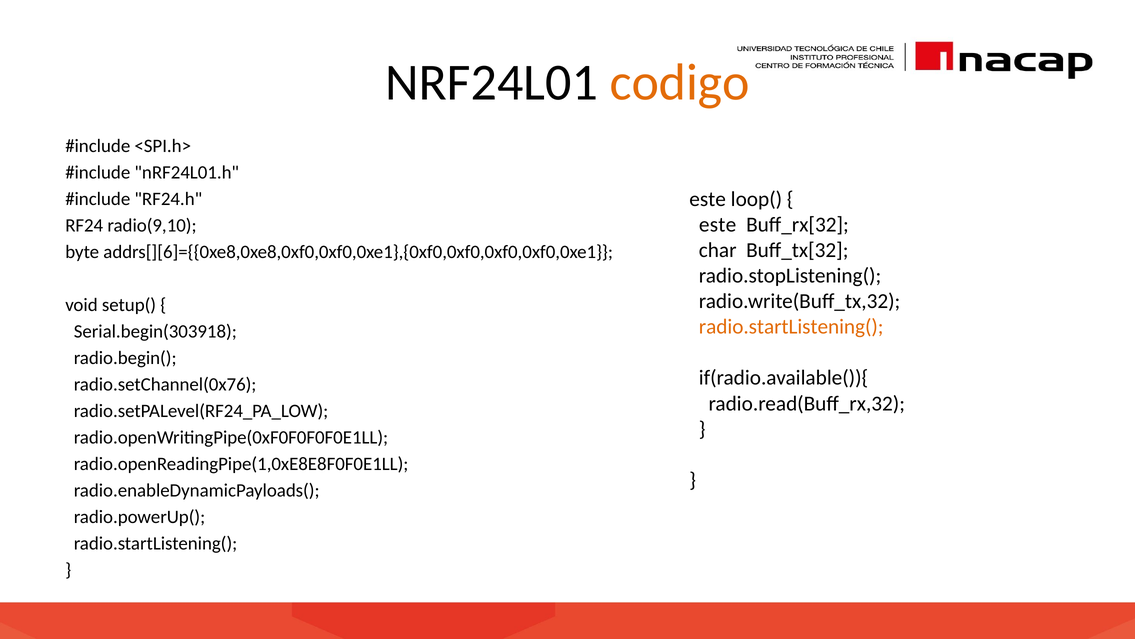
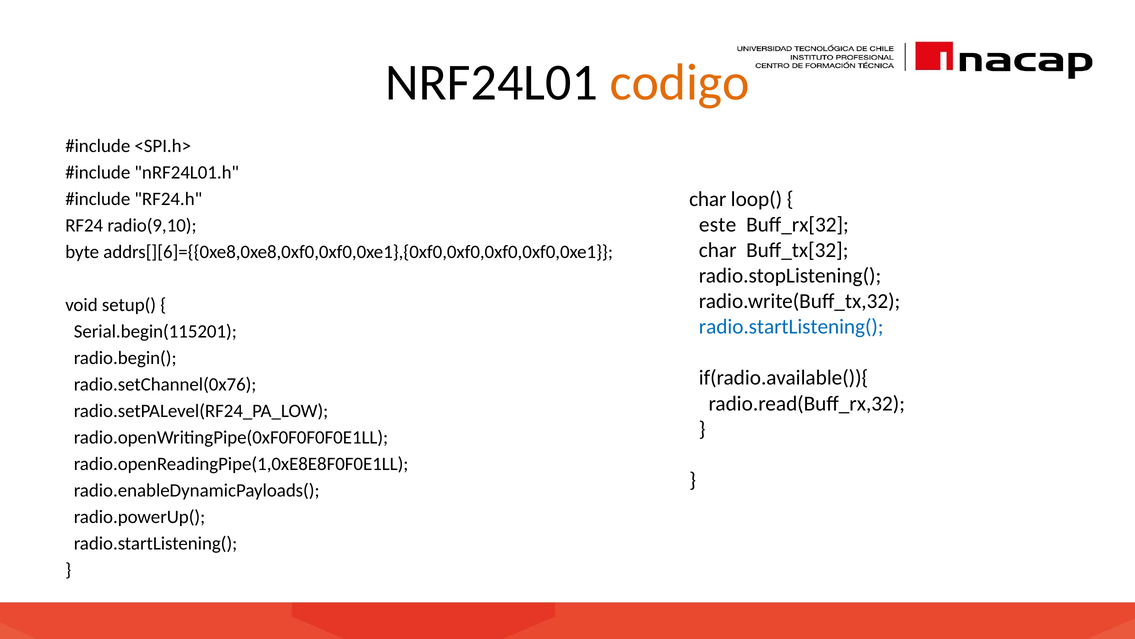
este at (708, 199): este -> char
radio.startListening( at (791, 327) colour: orange -> blue
Serial.begin(303918: Serial.begin(303918 -> Serial.begin(115201
